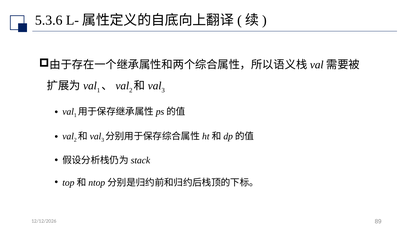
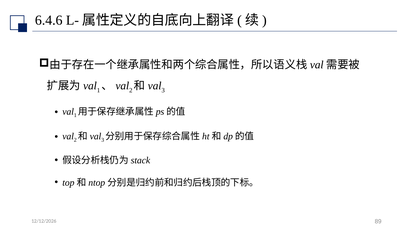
5.3.6: 5.3.6 -> 6.4.6
